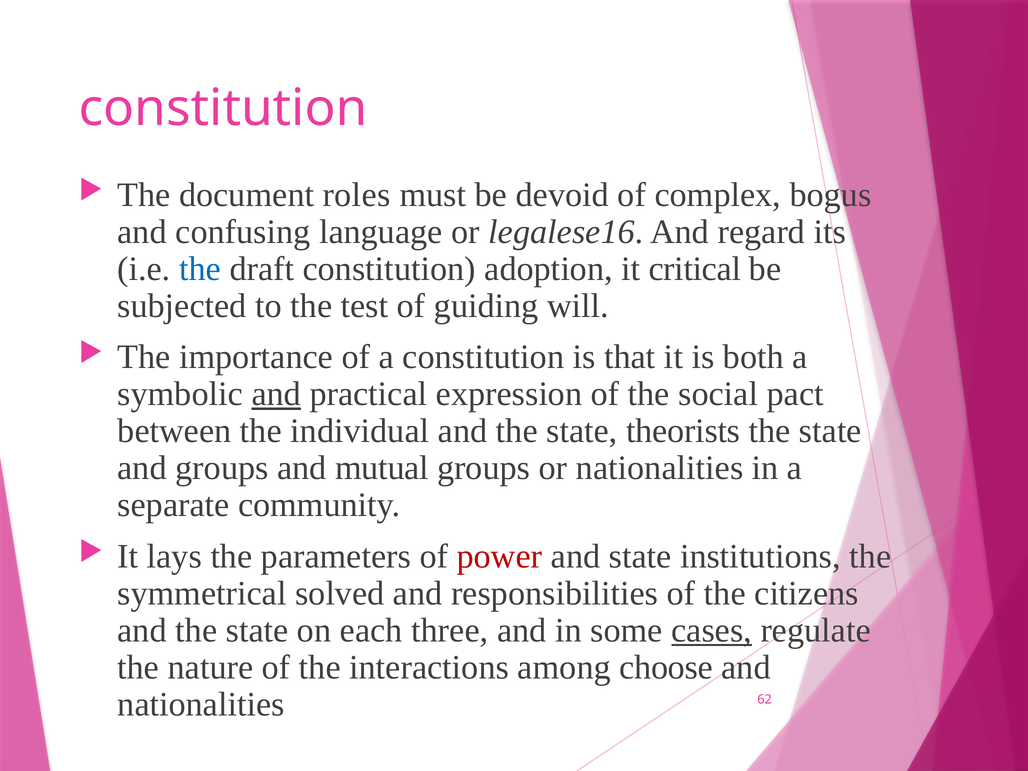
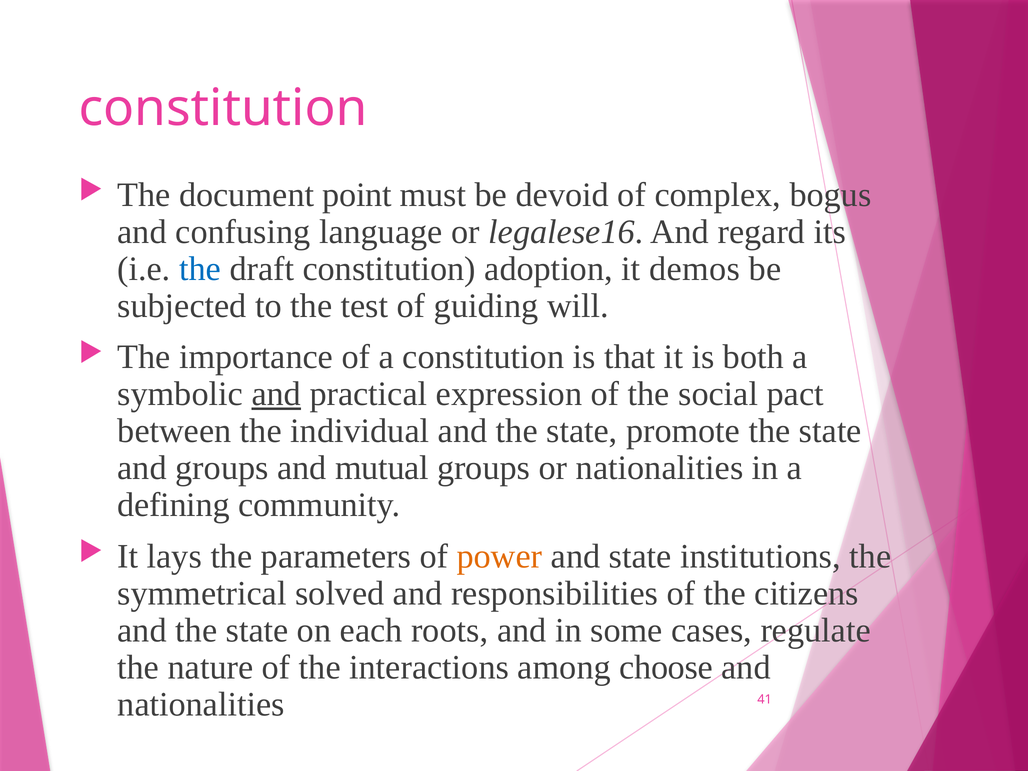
roles: roles -> point
critical: critical -> demos
theorists: theorists -> promote
separate: separate -> defining
power colour: red -> orange
three: three -> roots
cases underline: present -> none
62: 62 -> 41
